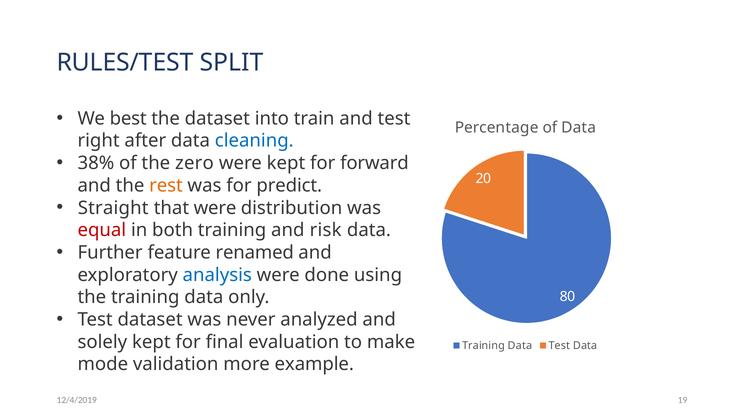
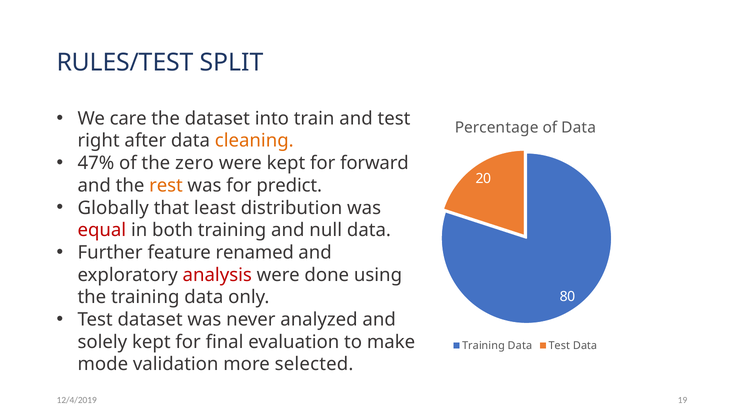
best: best -> care
cleaning colour: blue -> orange
38%: 38% -> 47%
Straight: Straight -> Globally
that were: were -> least
risk: risk -> null
analysis colour: blue -> red
example: example -> selected
